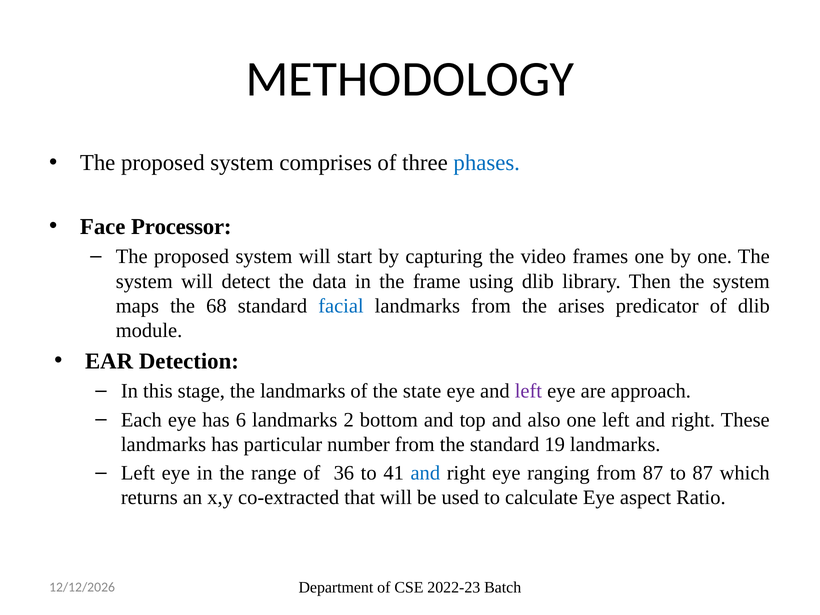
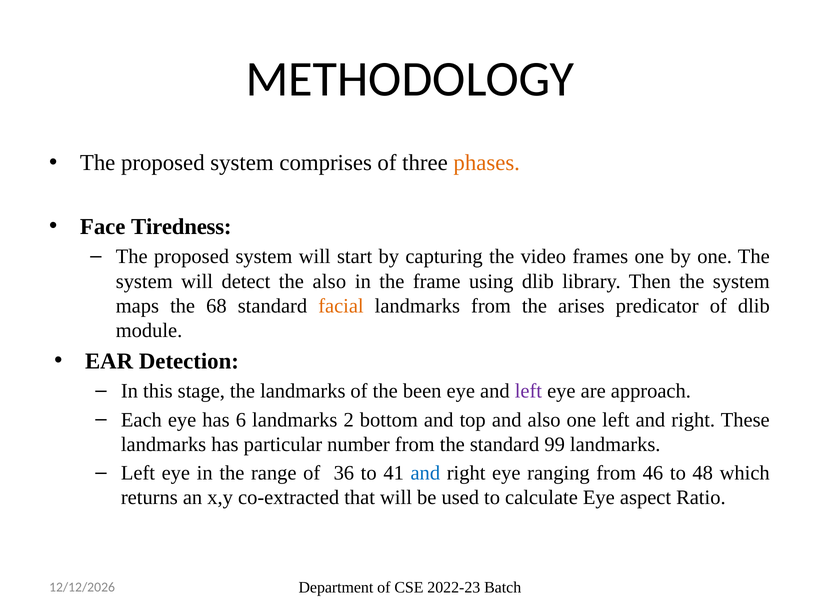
phases colour: blue -> orange
Processor: Processor -> Tiredness
the data: data -> also
facial colour: blue -> orange
state: state -> been
19: 19 -> 99
from 87: 87 -> 46
to 87: 87 -> 48
